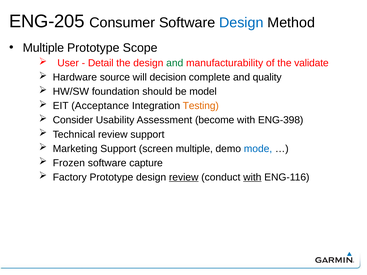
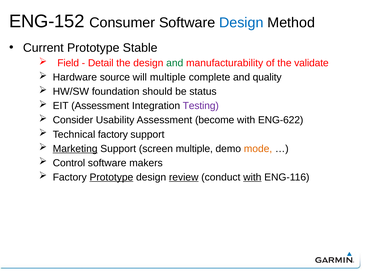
ENG-205: ENG-205 -> ENG-152
Multiple at (43, 48): Multiple -> Current
Scope: Scope -> Stable
User: User -> Field
will decision: decision -> multiple
model: model -> status
EIT Acceptance: Acceptance -> Assessment
Testing colour: orange -> purple
ENG-398: ENG-398 -> ENG-622
Technical review: review -> factory
Marketing underline: none -> present
mode colour: blue -> orange
Frozen: Frozen -> Control
capture: capture -> makers
Prototype at (111, 177) underline: none -> present
